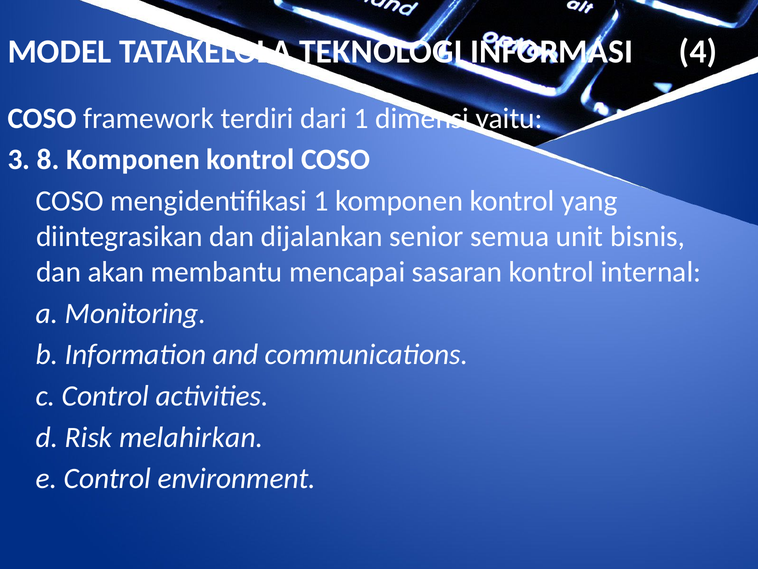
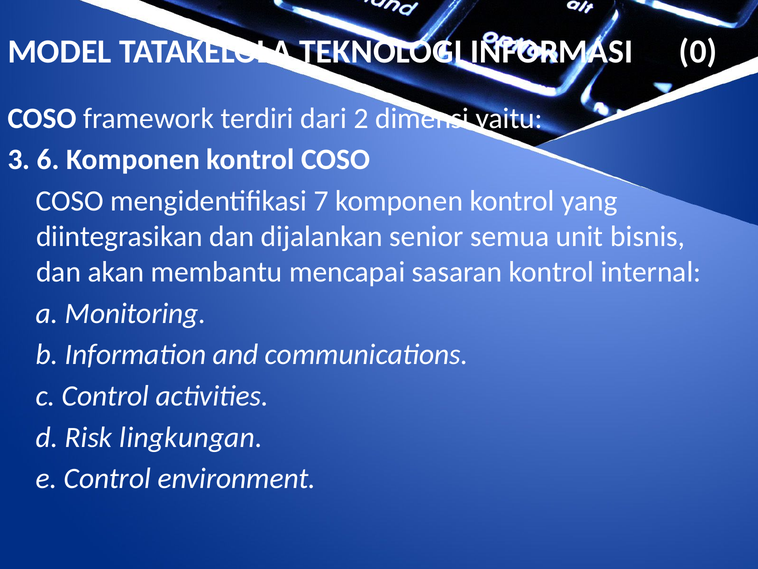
4: 4 -> 0
dari 1: 1 -> 2
8: 8 -> 6
mengidentifikasi 1: 1 -> 7
melahirkan: melahirkan -> lingkungan
